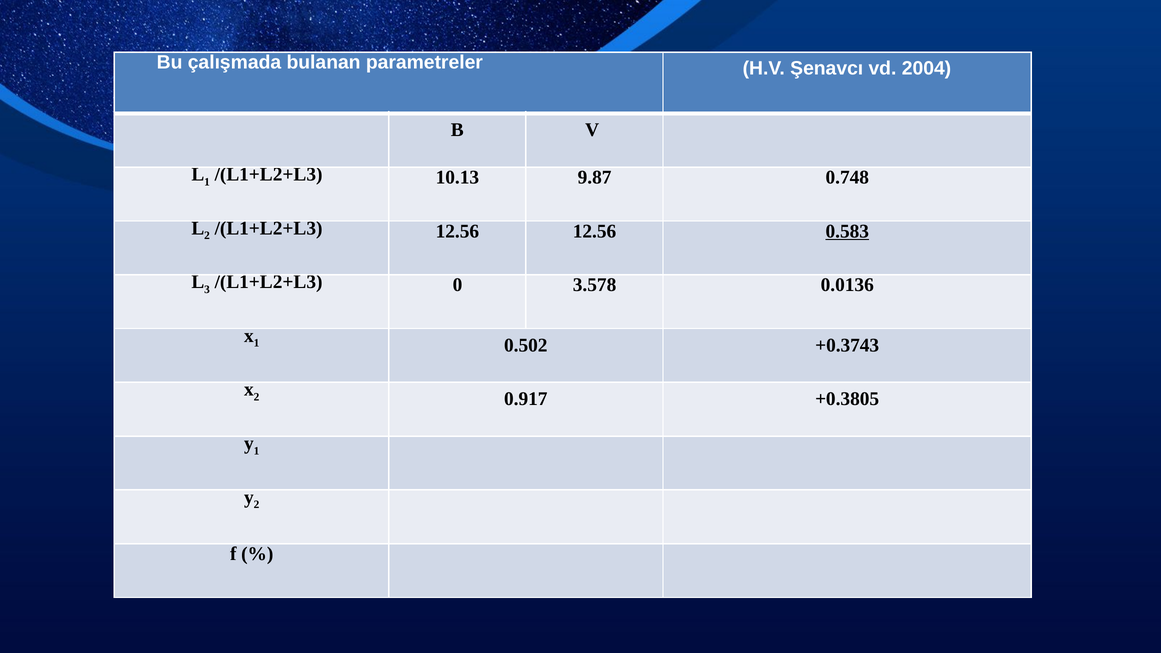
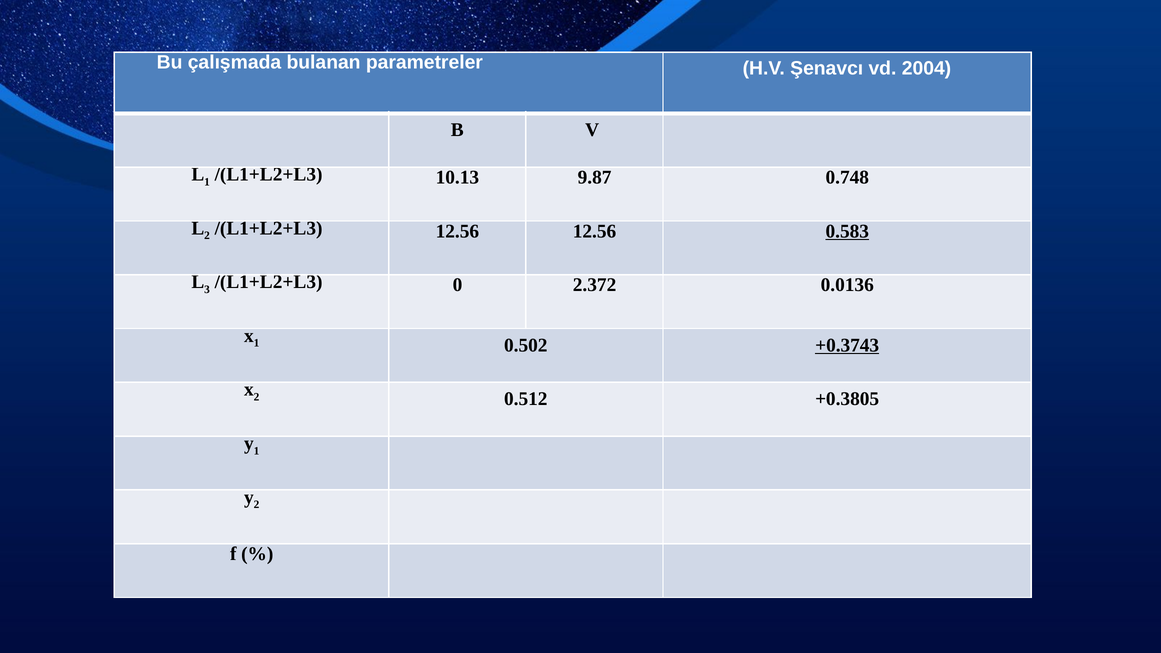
3.578: 3.578 -> 2.372
+0.3743 underline: none -> present
0.917: 0.917 -> 0.512
